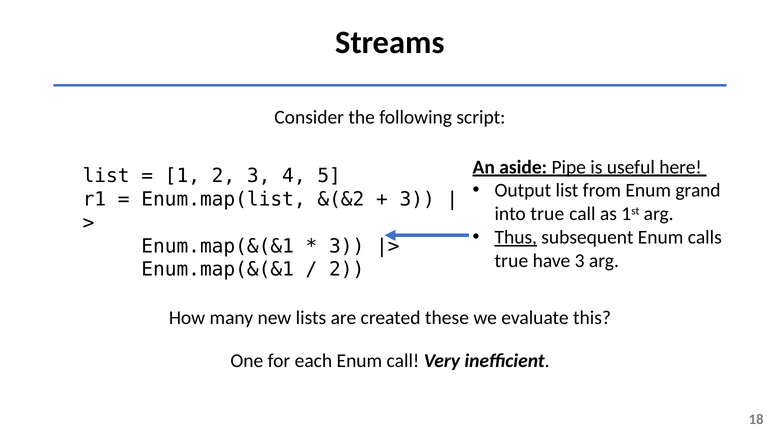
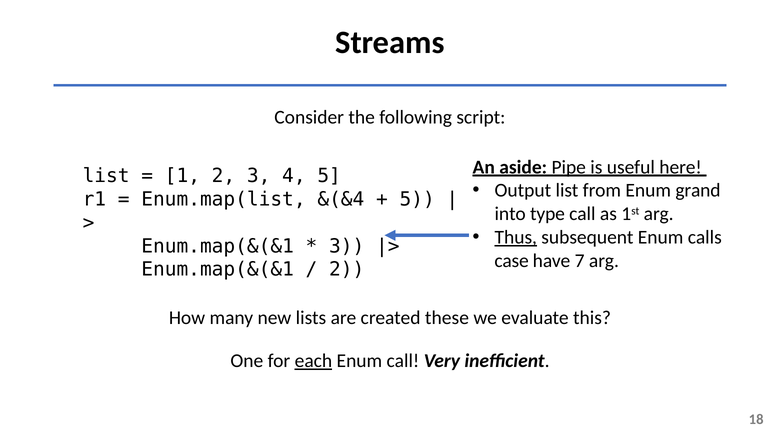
&(&2: &(&2 -> &(&4
3 at (417, 199): 3 -> 5
into true: true -> type
true at (511, 261): true -> case
have 3: 3 -> 7
each underline: none -> present
